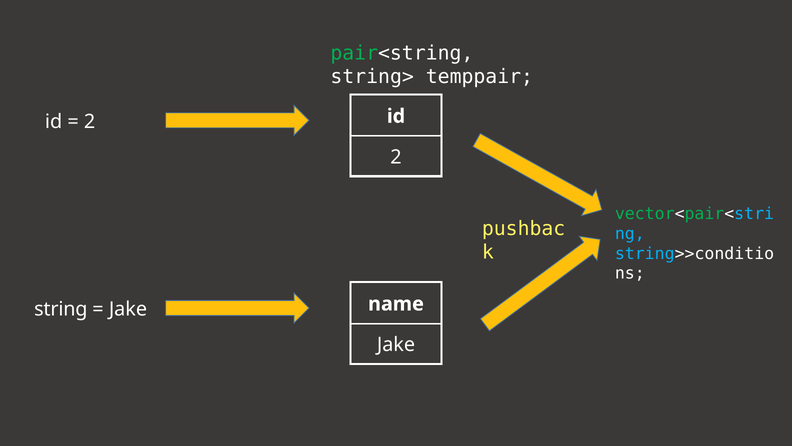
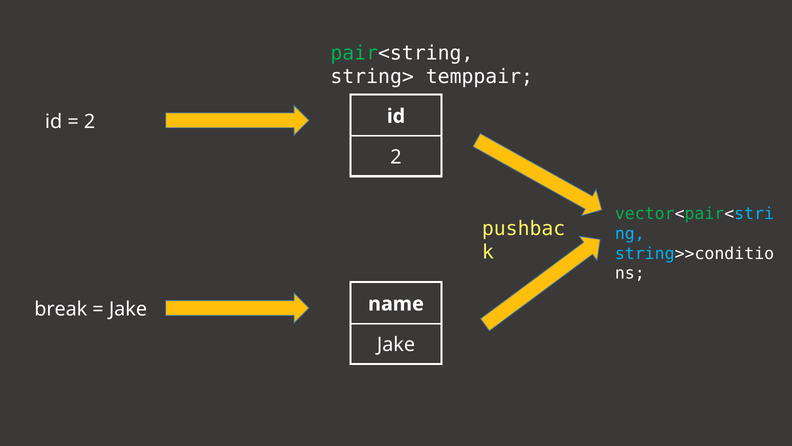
string: string -> break
